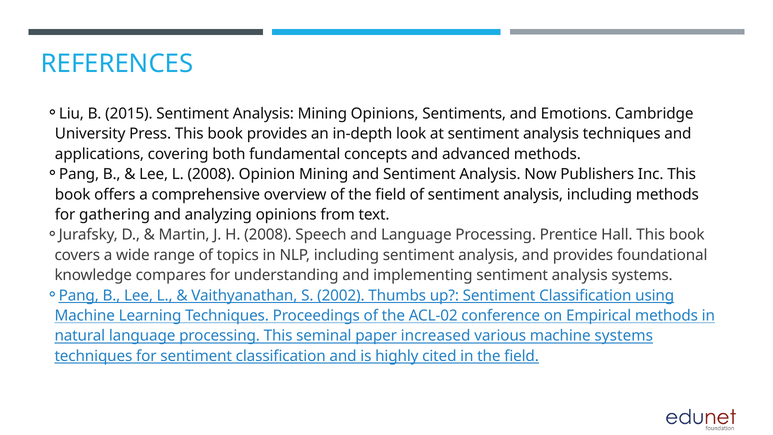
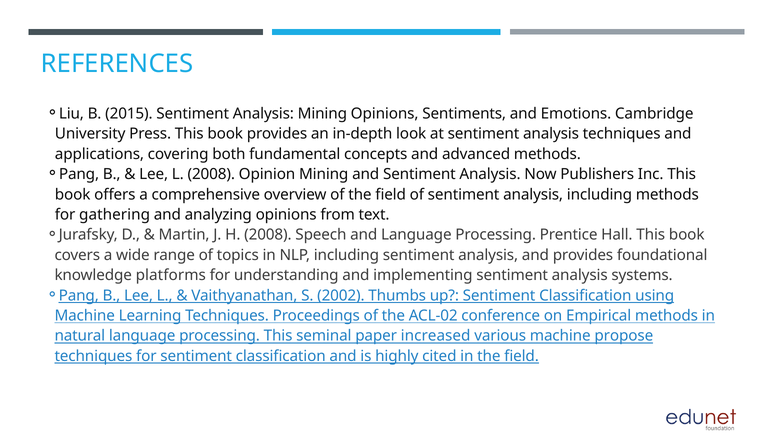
compares: compares -> platforms
machine systems: systems -> propose
